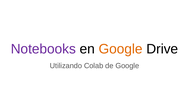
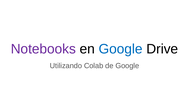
Google at (121, 49) colour: orange -> blue
